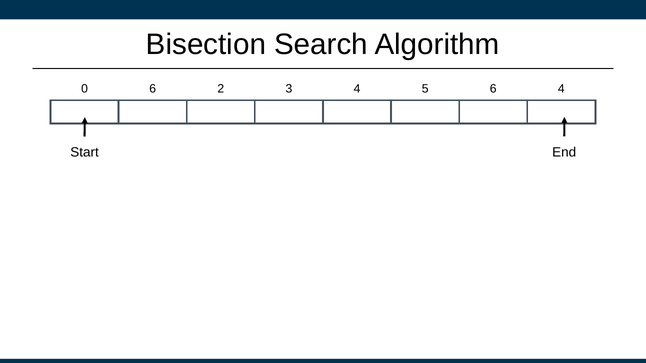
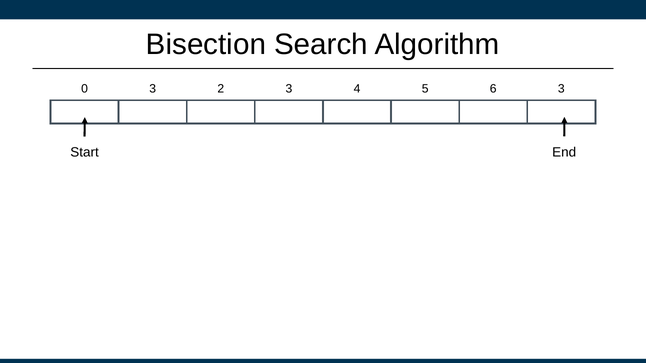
0 6: 6 -> 3
6 4: 4 -> 3
